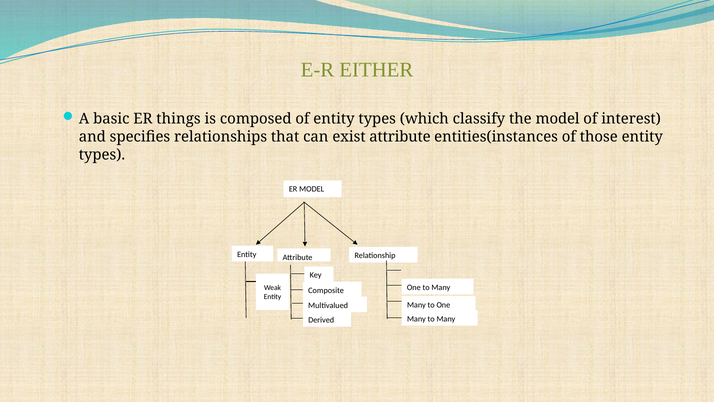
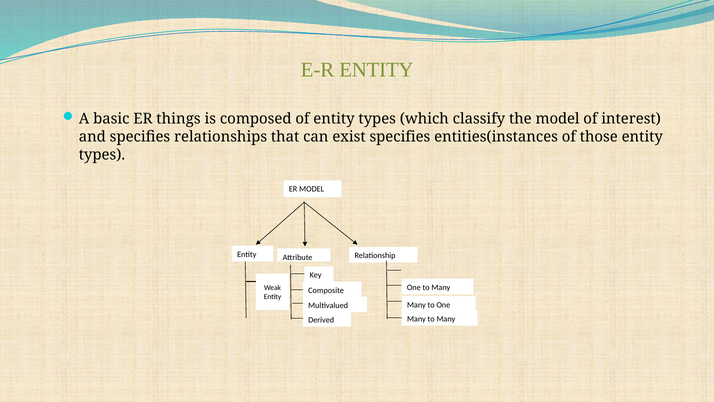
E-R EITHER: EITHER -> ENTITY
exist attribute: attribute -> specifies
